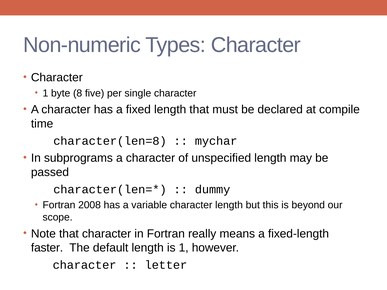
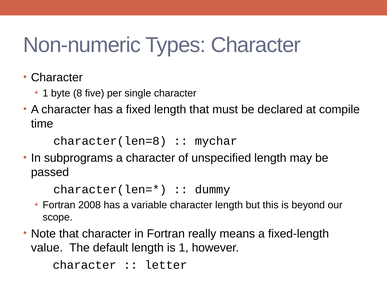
faster: faster -> value
